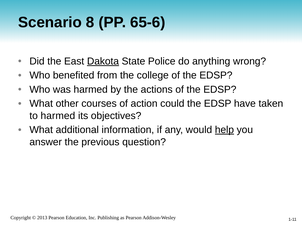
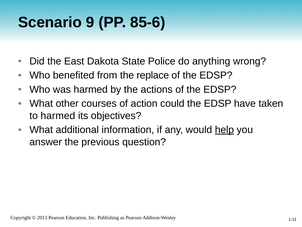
8: 8 -> 9
65-6: 65-6 -> 85-6
Dakota underline: present -> none
college: college -> replace
